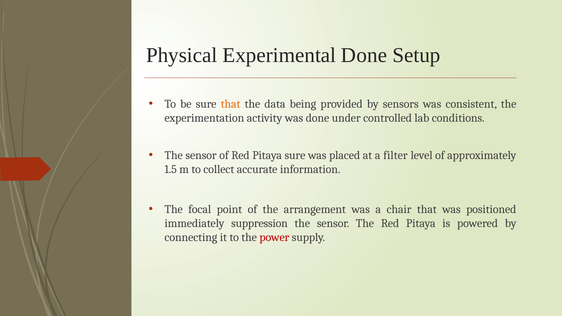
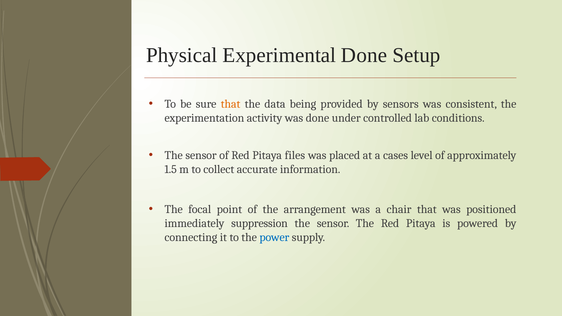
Pitaya sure: sure -> files
filter: filter -> cases
power colour: red -> blue
